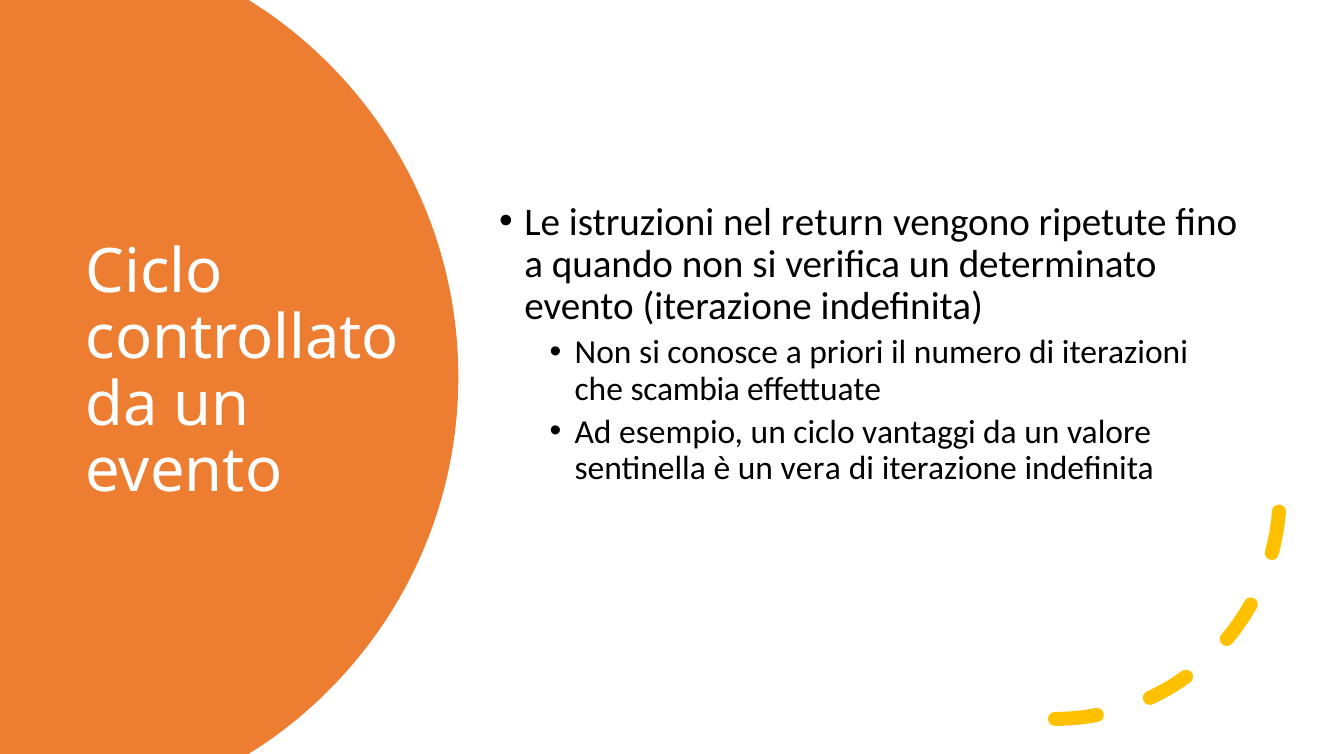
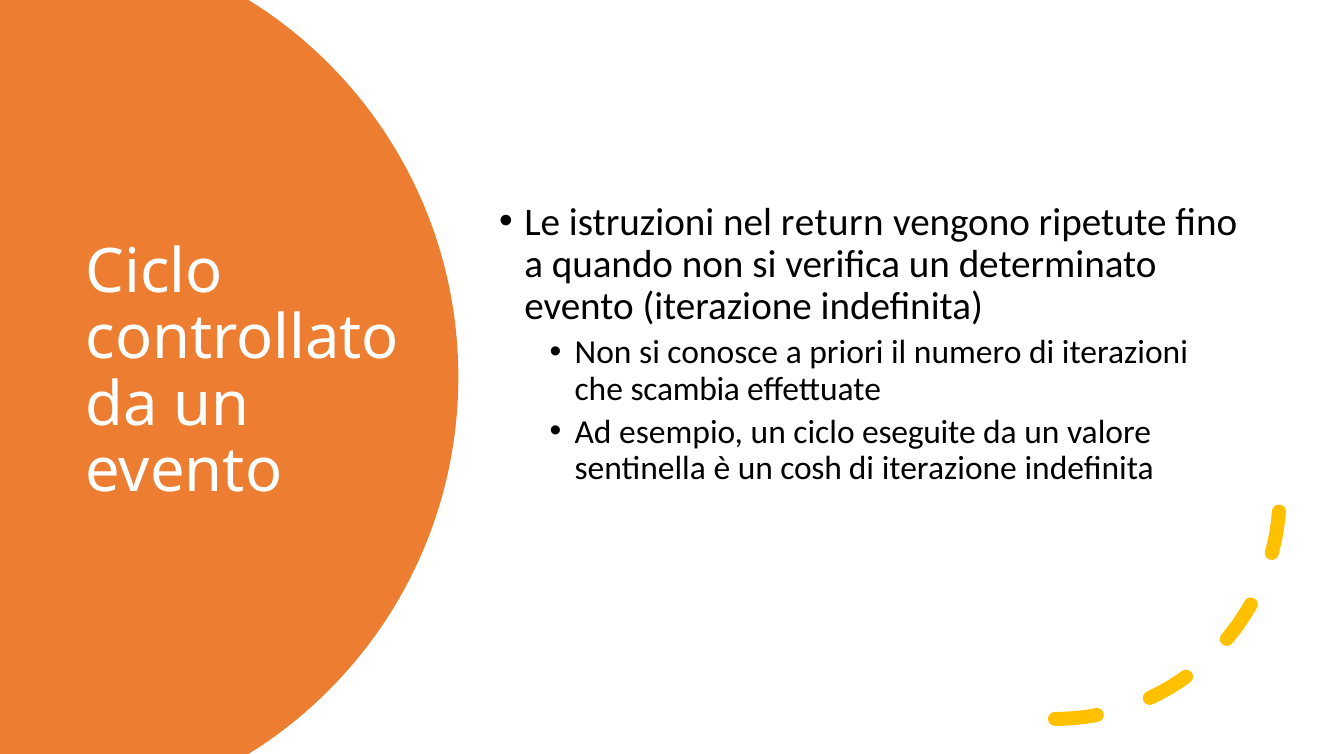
vantaggi: vantaggi -> eseguite
vera: vera -> cosh
